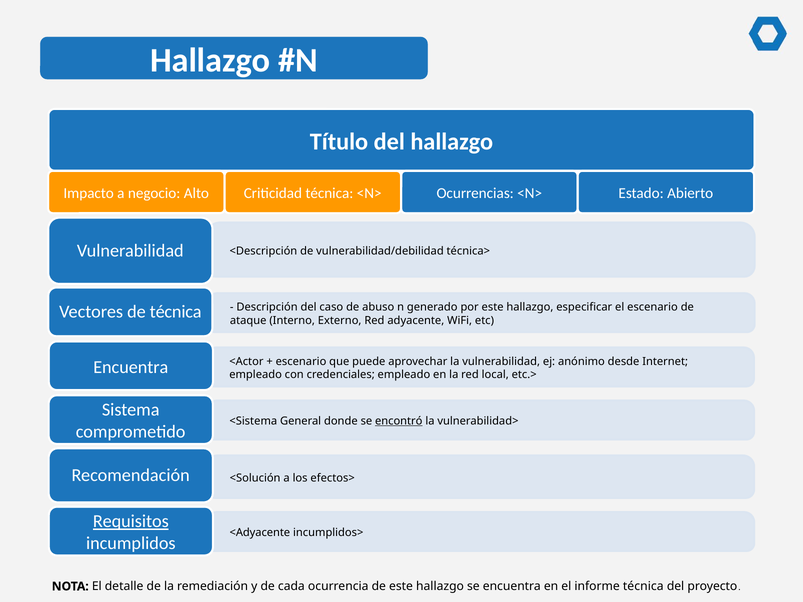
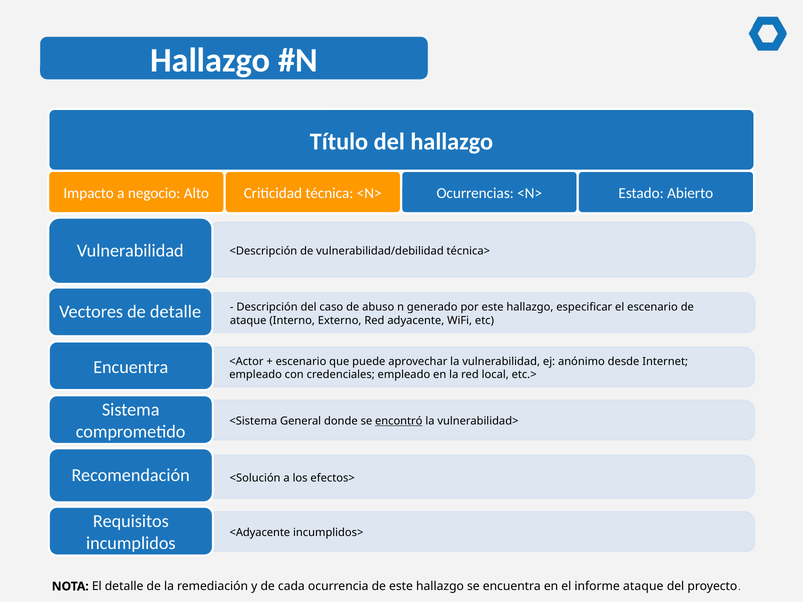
de técnica: técnica -> detalle
Requisitos underline: present -> none
informe técnica: técnica -> ataque
